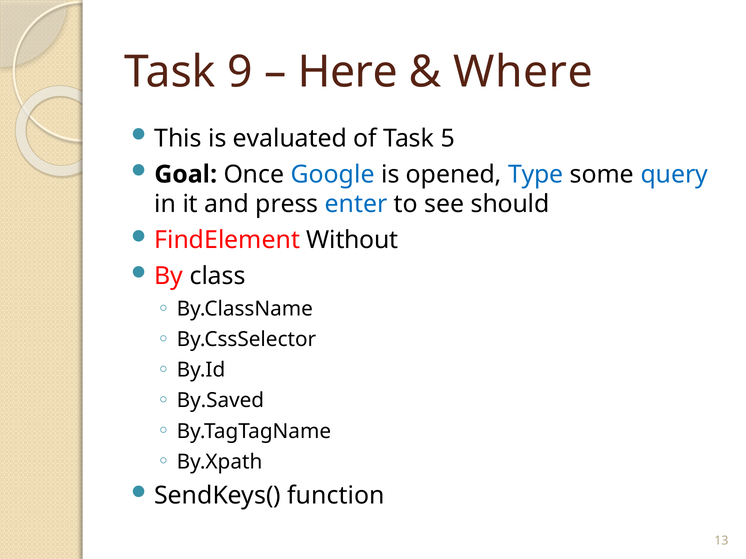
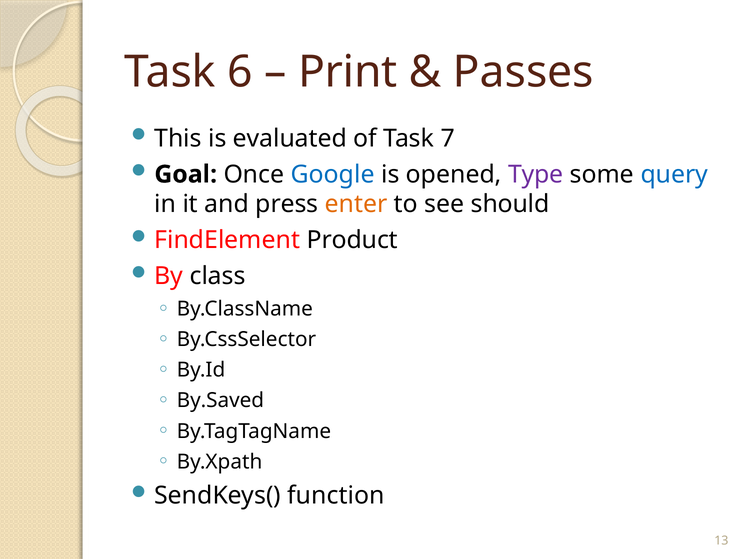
9: 9 -> 6
Here: Here -> Print
Where: Where -> Passes
5: 5 -> 7
Type colour: blue -> purple
enter colour: blue -> orange
Without: Without -> Product
